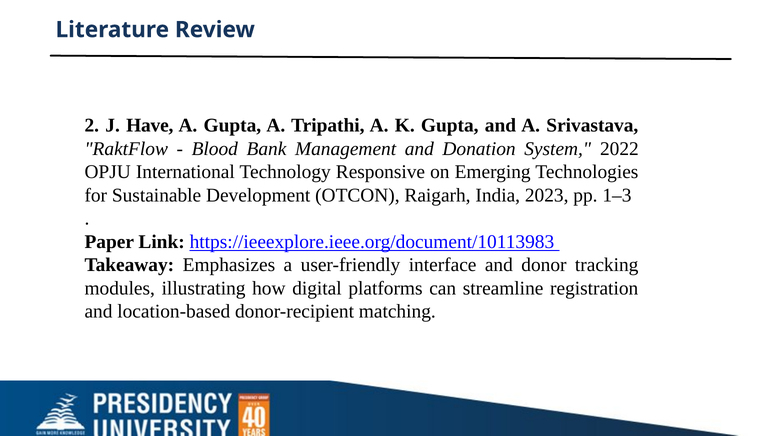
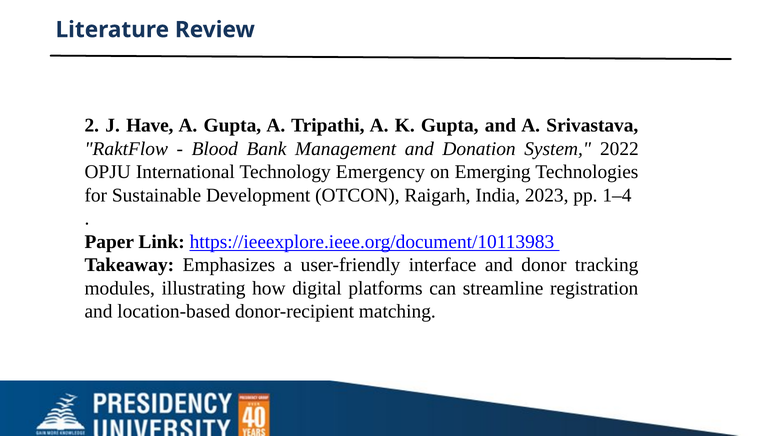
Responsive: Responsive -> Emergency
1–3: 1–3 -> 1–4
